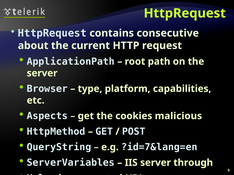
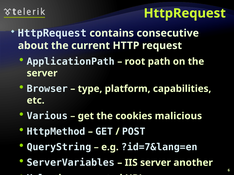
Aspects: Aspects -> Various
through: through -> another
